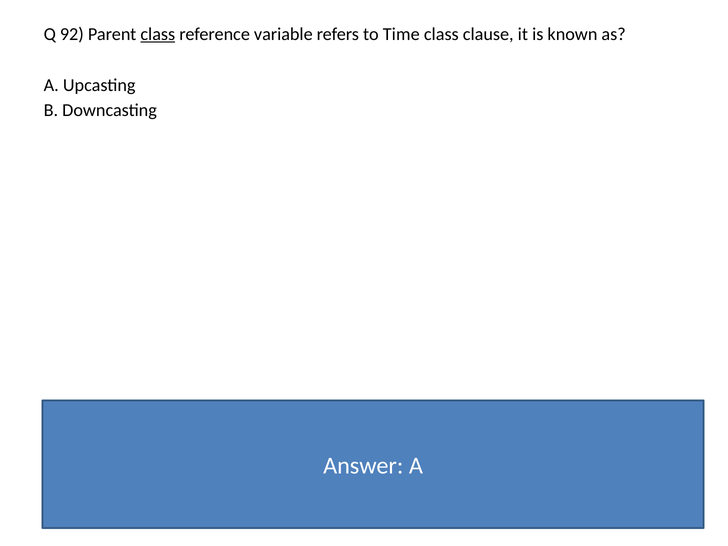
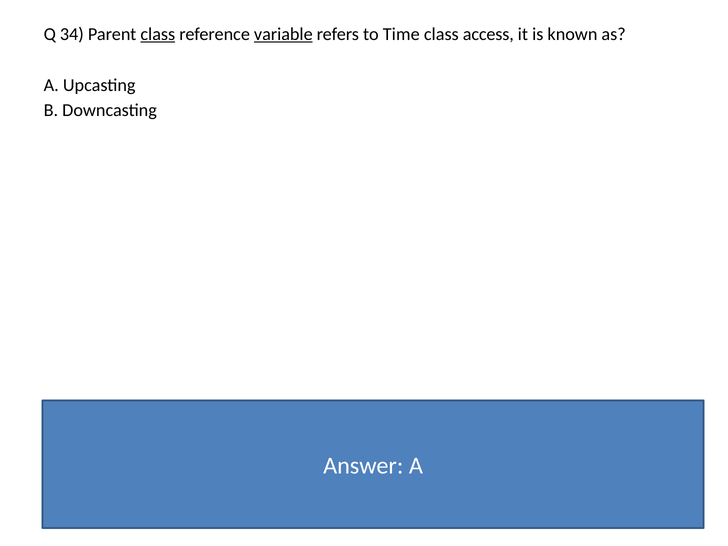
92: 92 -> 34
variable underline: none -> present
clause: clause -> access
